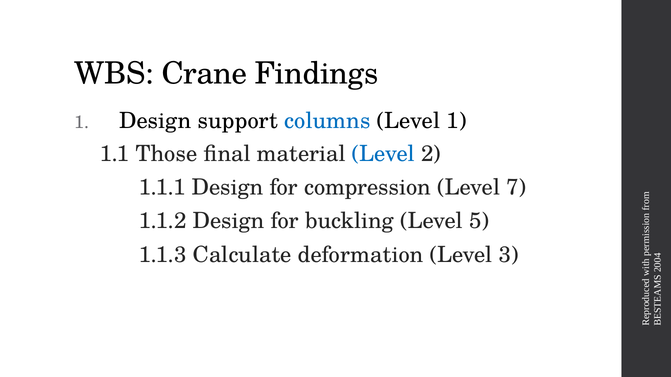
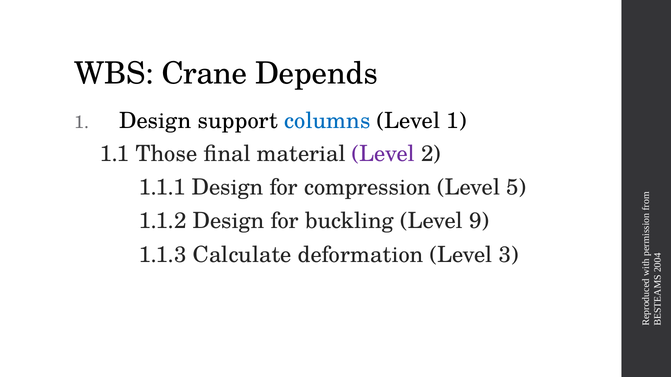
Findings: Findings -> Depends
Level at (383, 154) colour: blue -> purple
7: 7 -> 5
5: 5 -> 9
